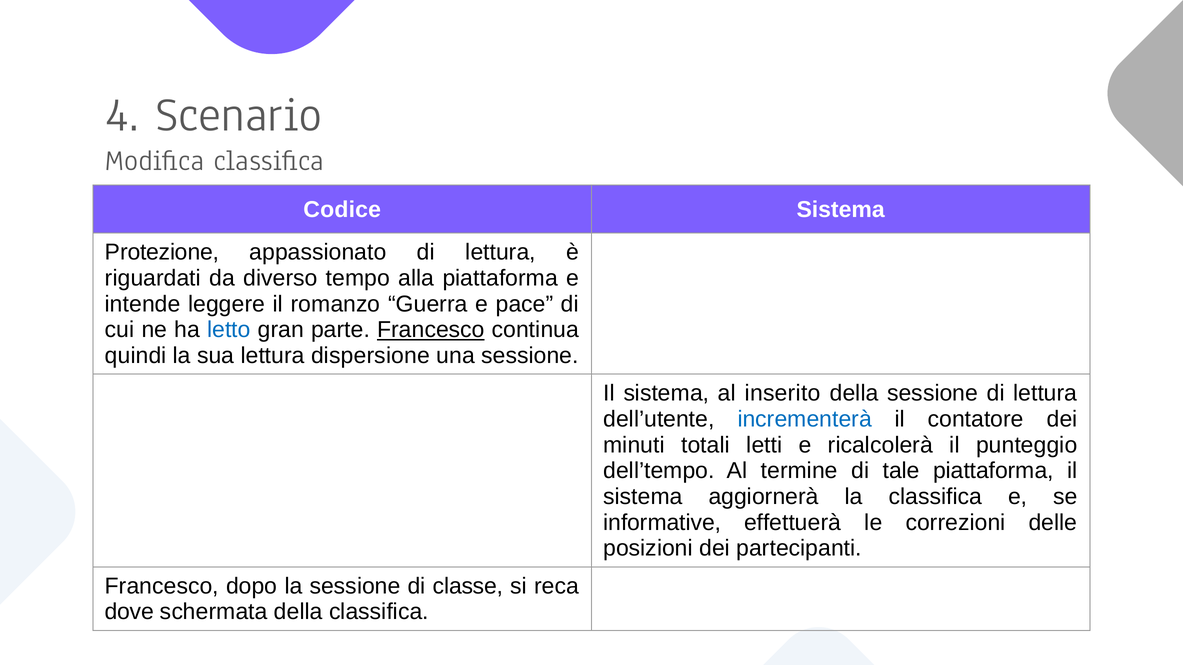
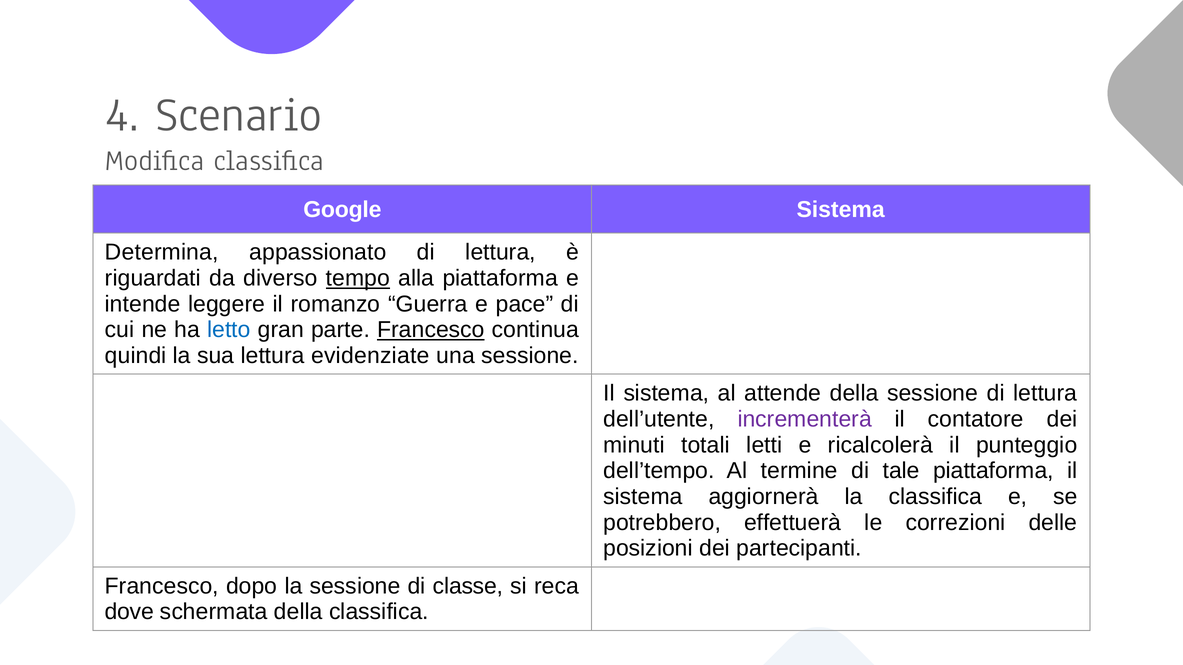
Codice: Codice -> Google
Protezione: Protezione -> Determina
tempo underline: none -> present
dispersione: dispersione -> evidenziate
inserito: inserito -> attende
incrementerà colour: blue -> purple
informative: informative -> potrebbero
